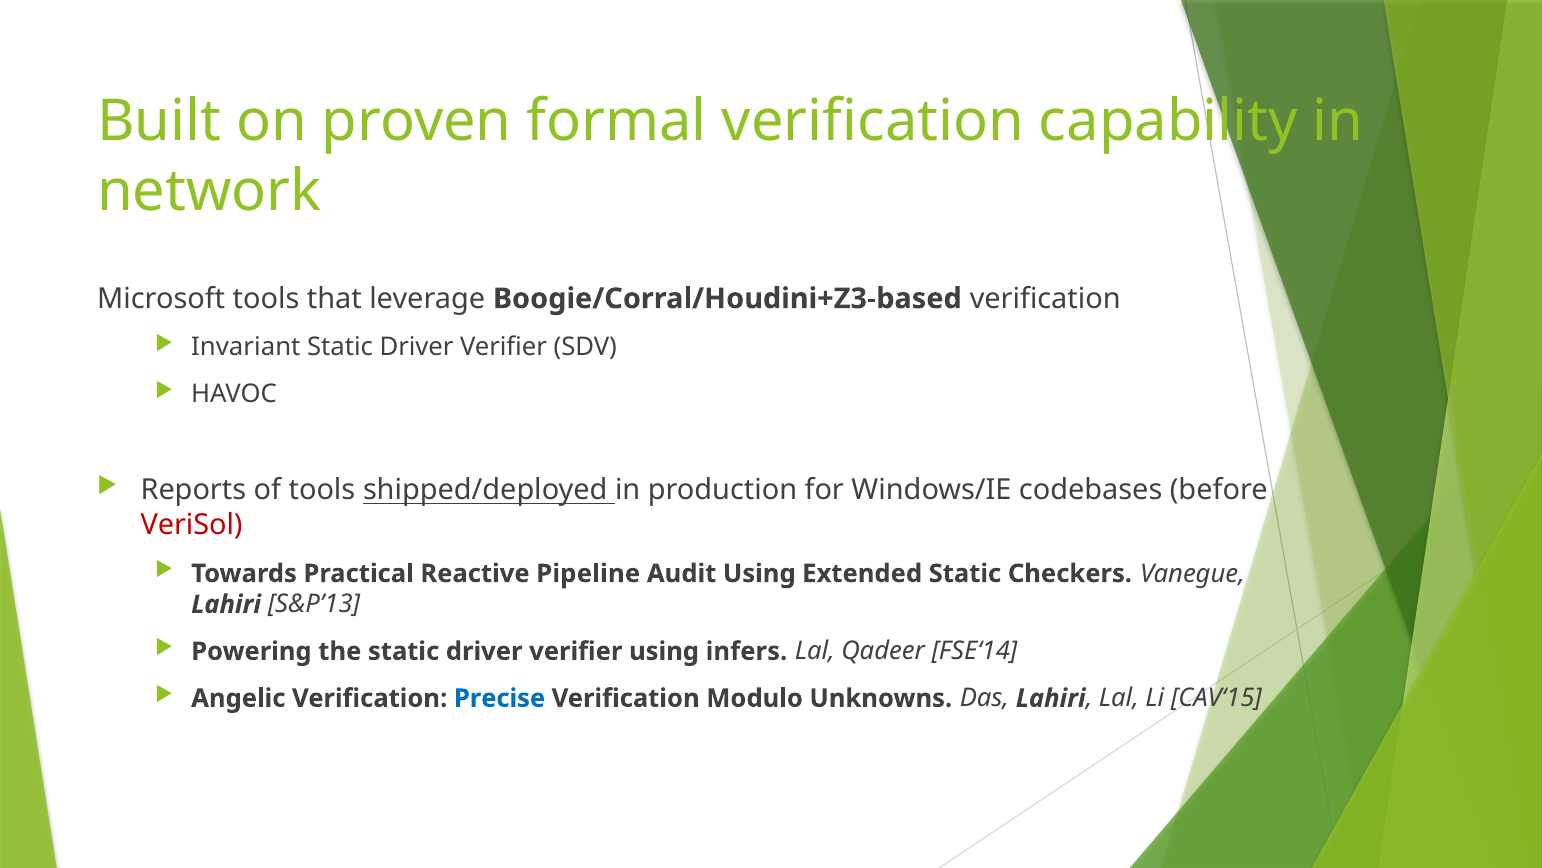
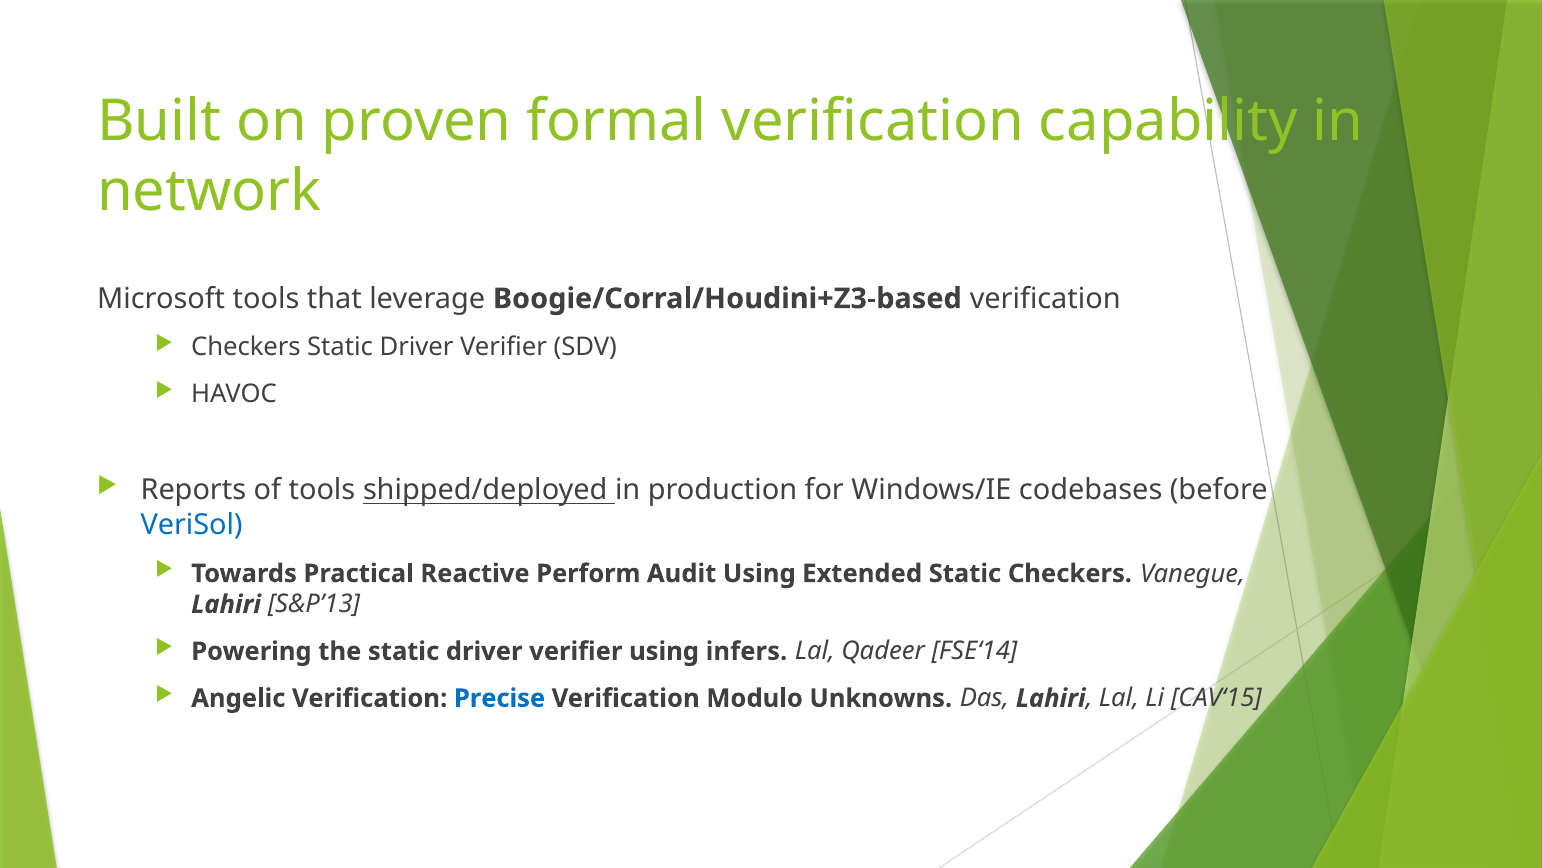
Invariant at (246, 347): Invariant -> Checkers
VeriSol colour: red -> blue
Pipeline: Pipeline -> Perform
